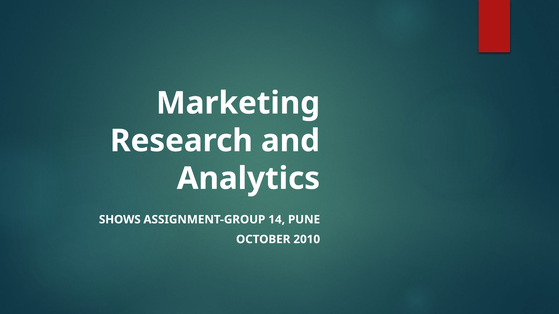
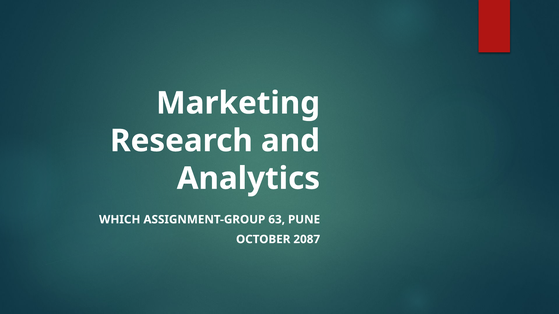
SHOWS: SHOWS -> WHICH
14: 14 -> 63
2010: 2010 -> 2087
